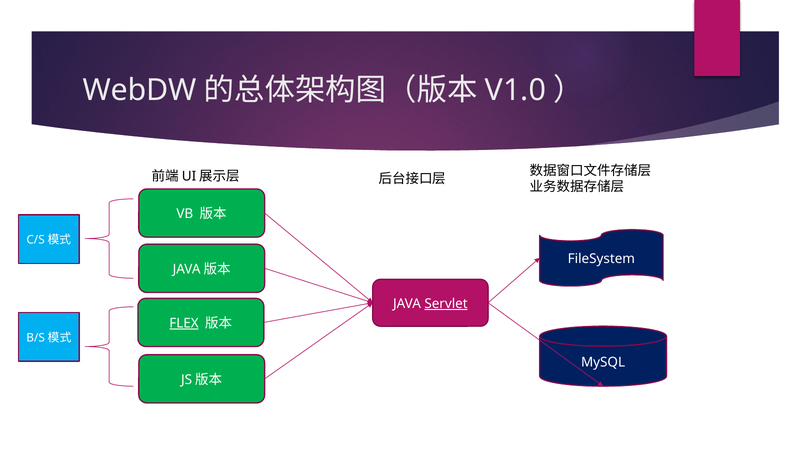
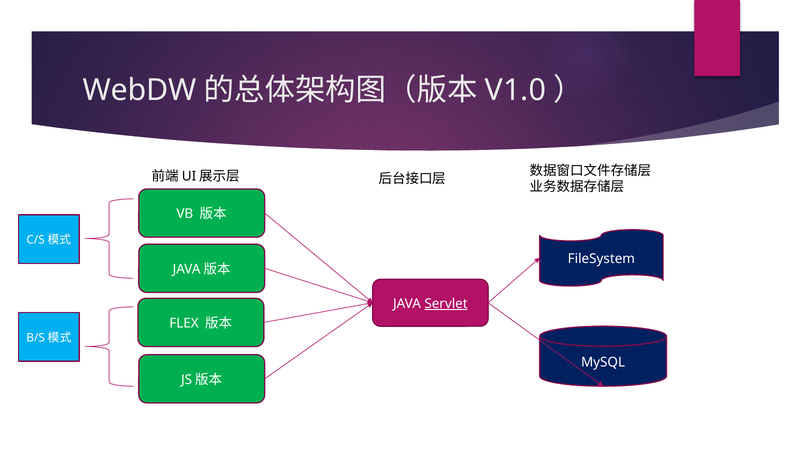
FLEX underline: present -> none
